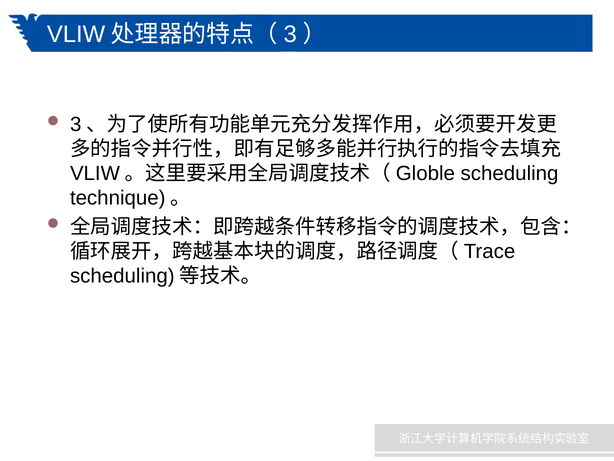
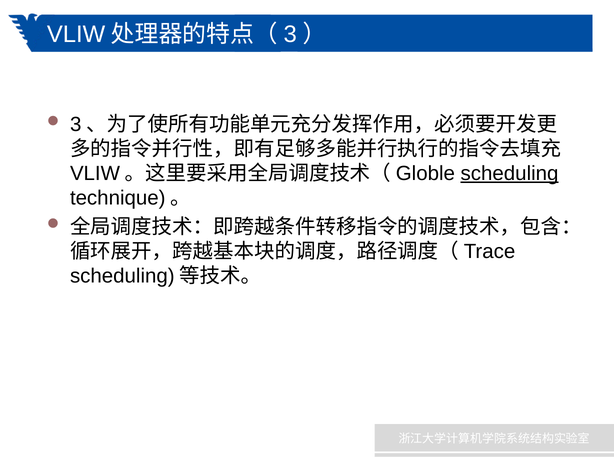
scheduling underline: none -> present
